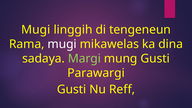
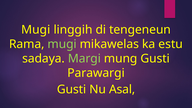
mugi at (62, 44) colour: white -> light green
dina: dina -> estu
Reff: Reff -> Asal
